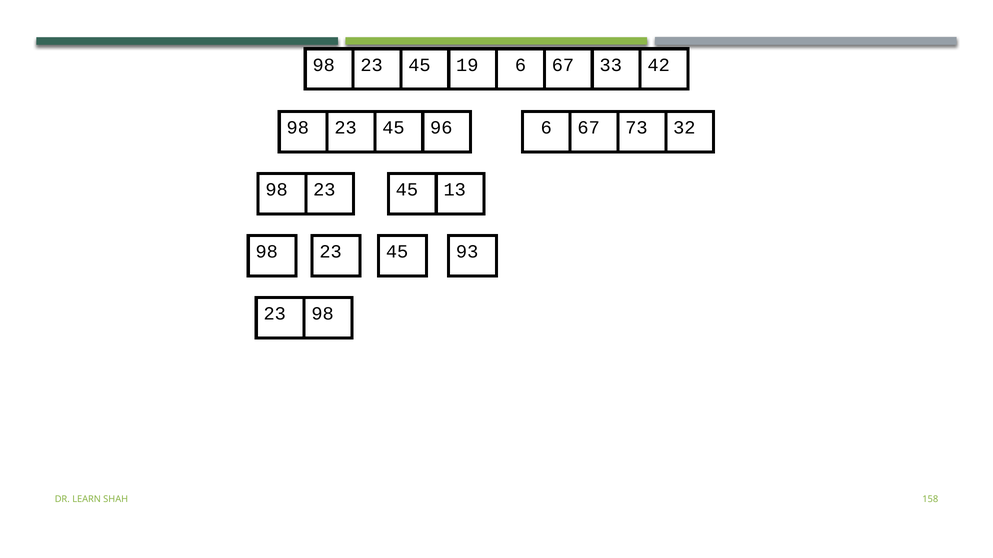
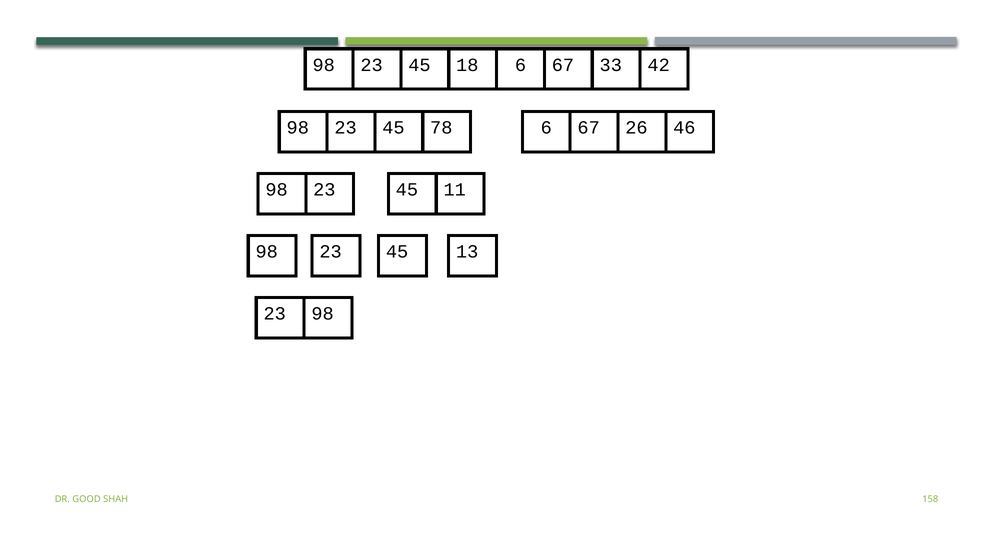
19: 19 -> 18
96: 96 -> 78
73: 73 -> 26
32: 32 -> 46
13: 13 -> 11
93: 93 -> 13
LEARN: LEARN -> GOOD
